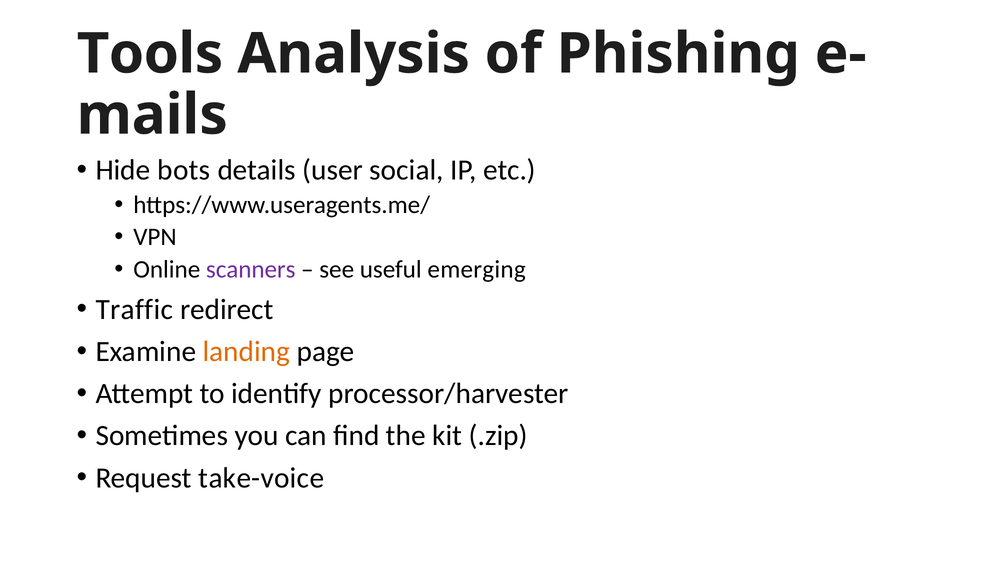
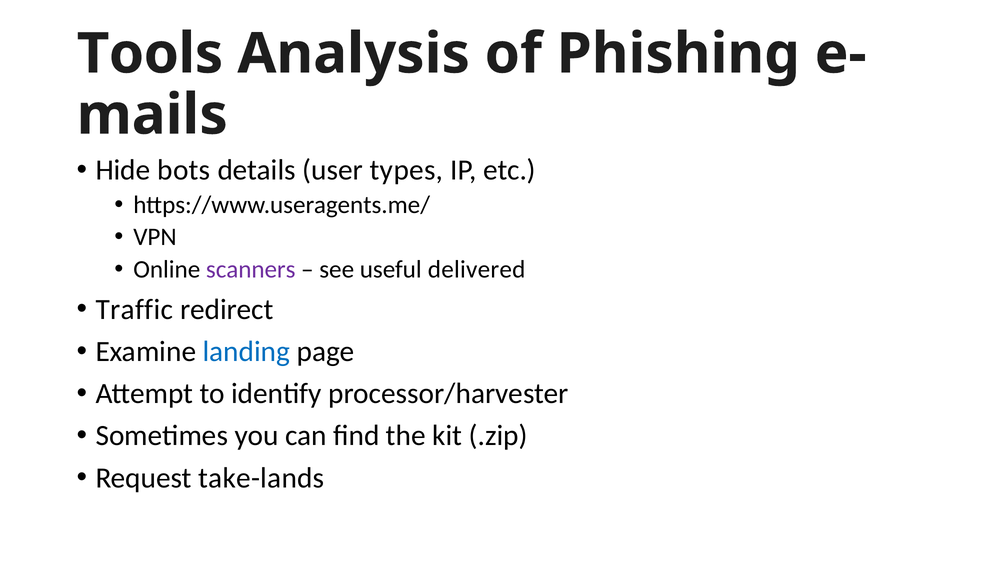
social: social -> types
emerging: emerging -> delivered
landing colour: orange -> blue
take-voice: take-voice -> take-lands
